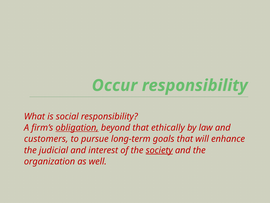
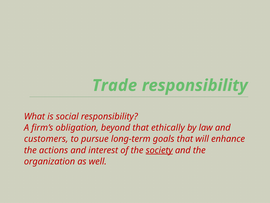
Occur: Occur -> Trade
obligation underline: present -> none
judicial: judicial -> actions
